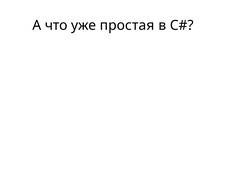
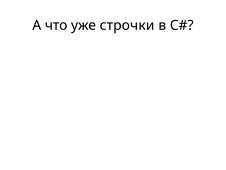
простая: простая -> строчки
